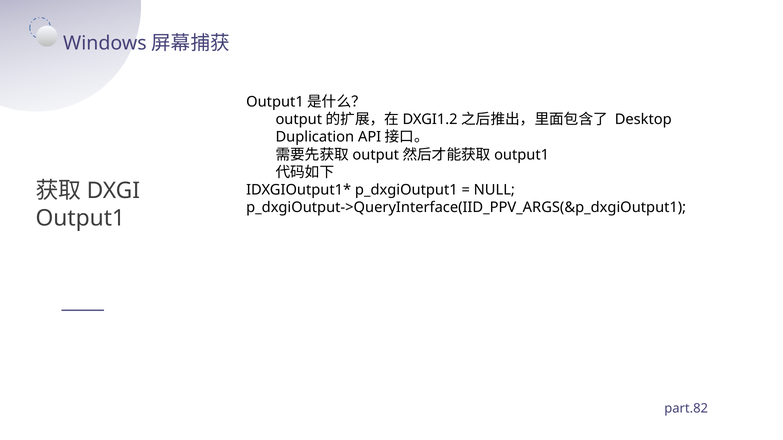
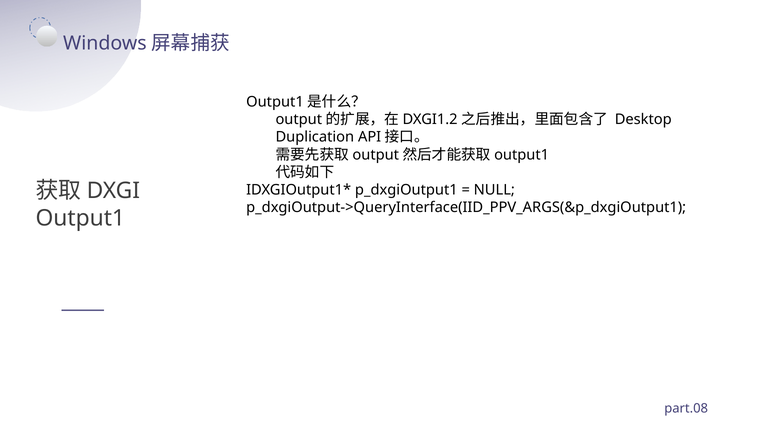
part.82: part.82 -> part.08
